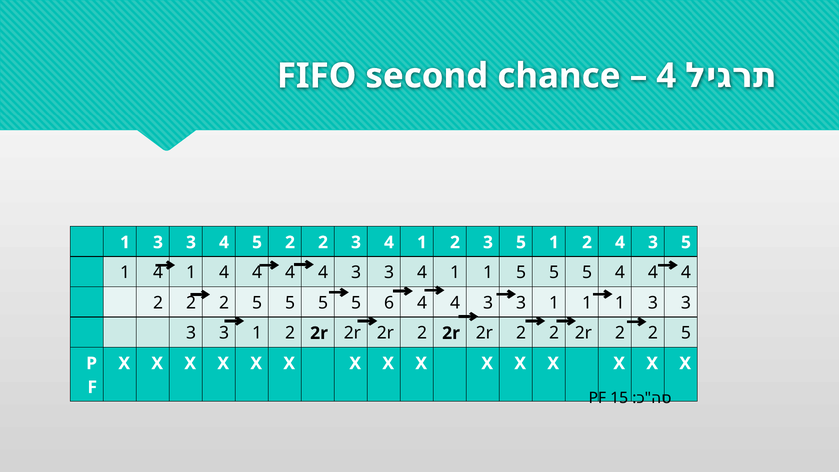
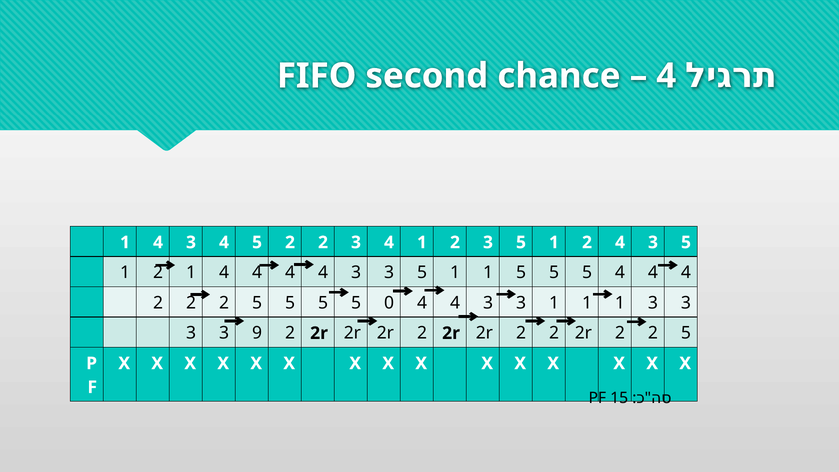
3 at (158, 242): 3 -> 4
4 at (158, 273): 4 -> 2
4 3 3 4: 4 -> 5
6: 6 -> 0
1 at (257, 333): 1 -> 9
